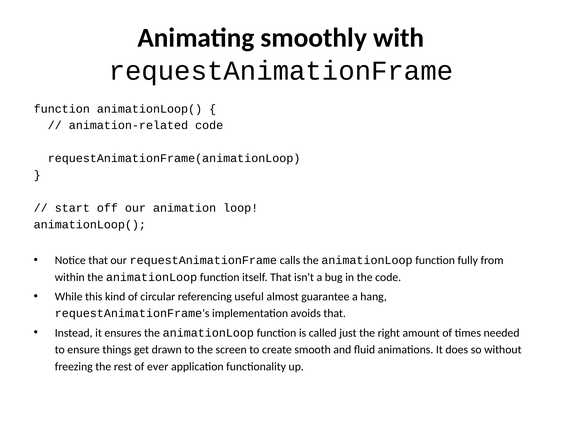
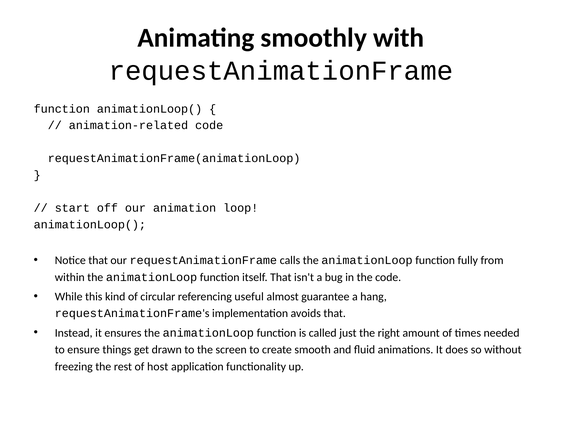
ever: ever -> host
